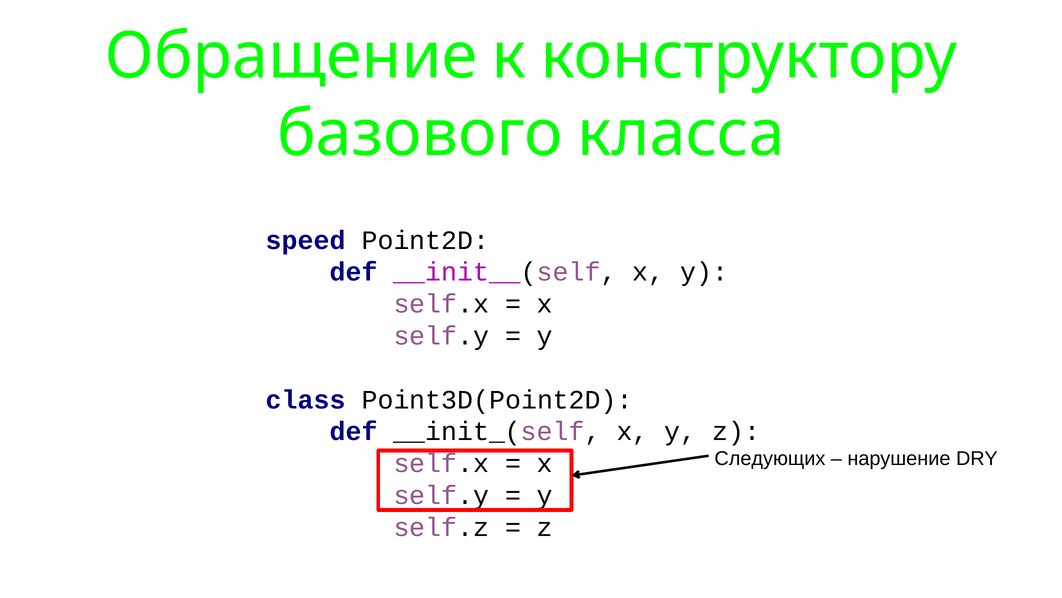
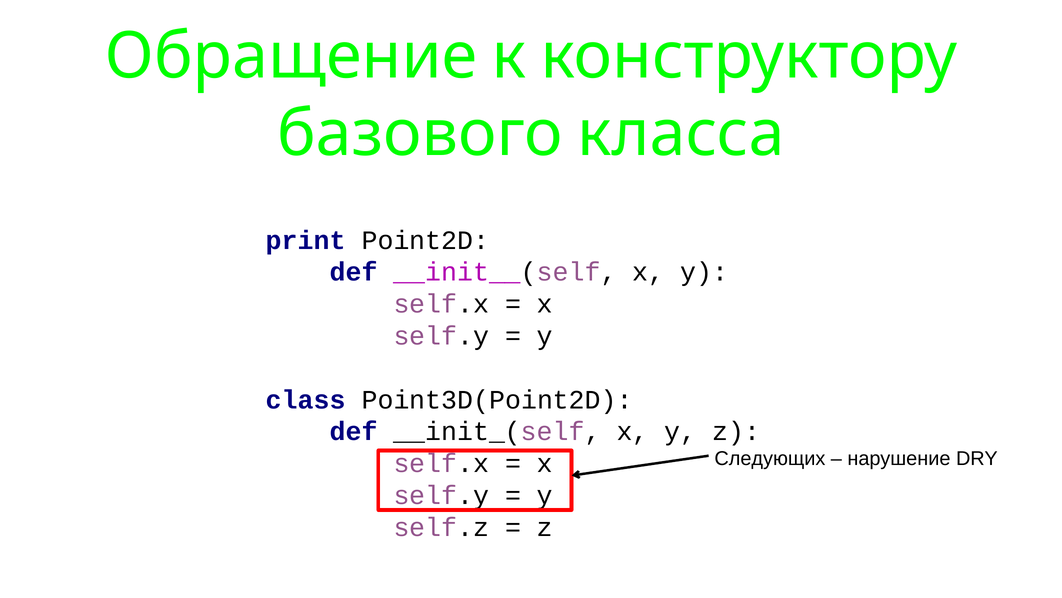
speed: speed -> print
